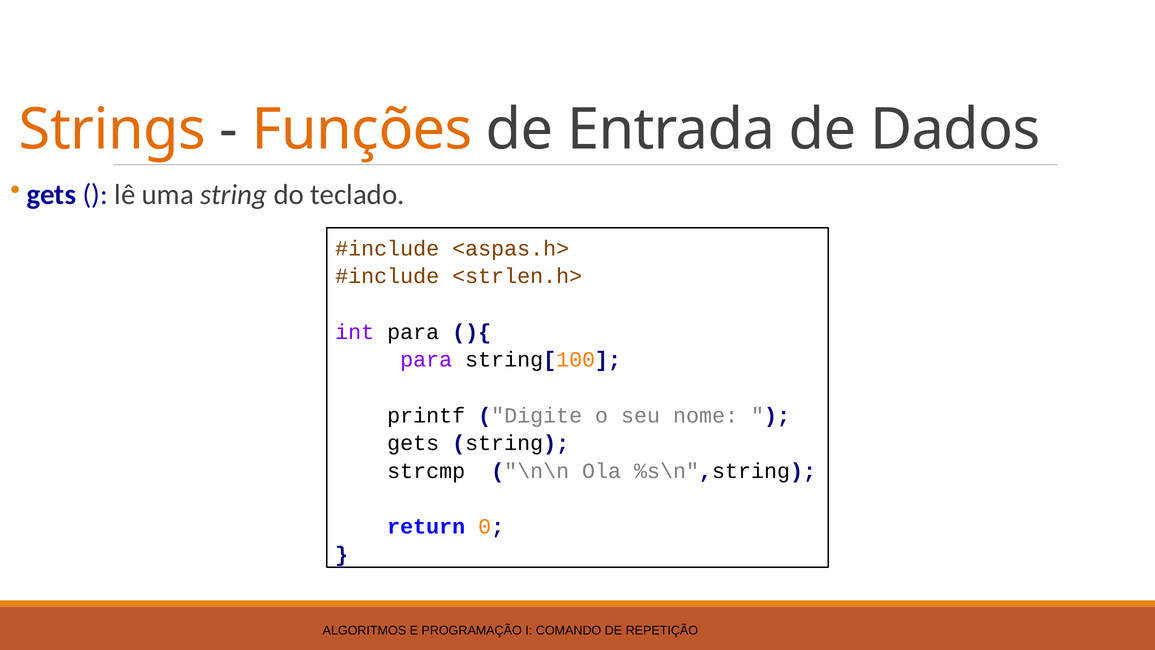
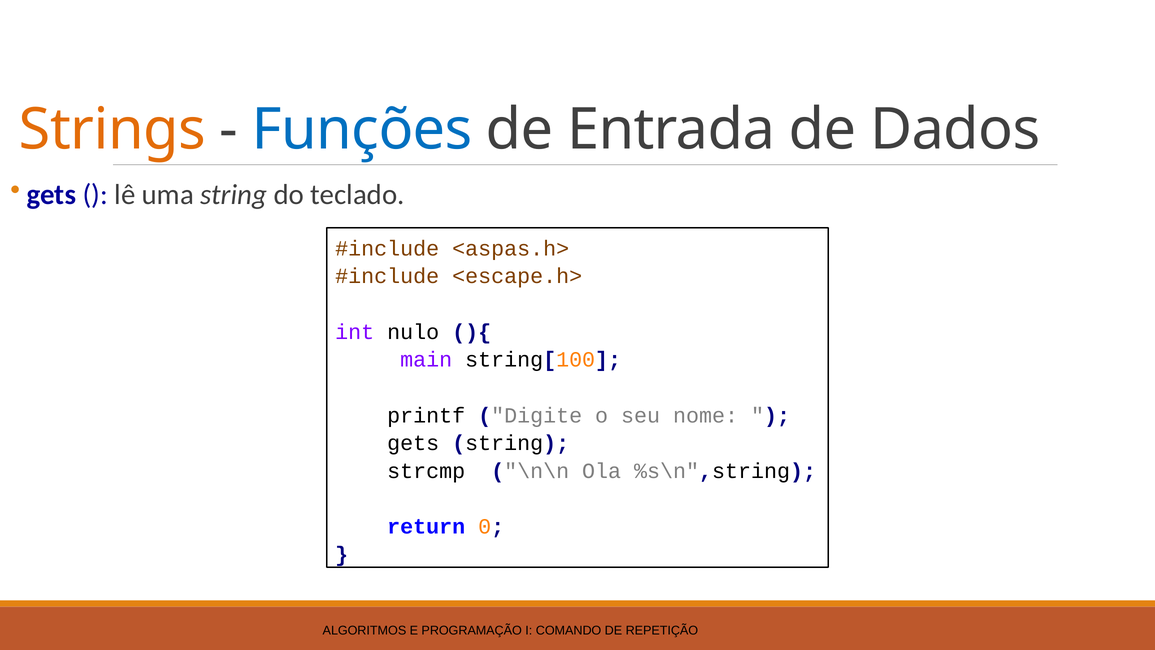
Funções colour: orange -> blue
<strlen.h>: <strlen.h> -> <escape.h>
int para: para -> nulo
para at (426, 360): para -> main
